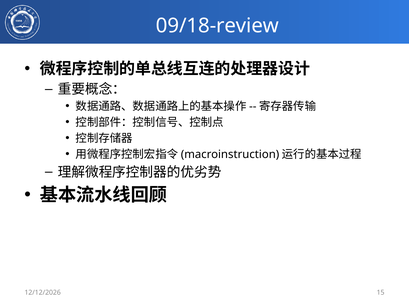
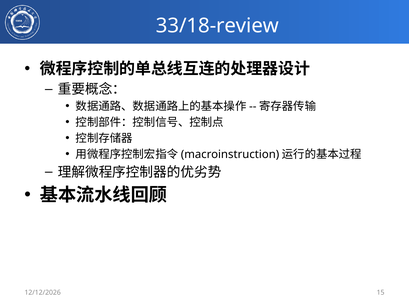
09/18-review: 09/18-review -> 33/18-review
